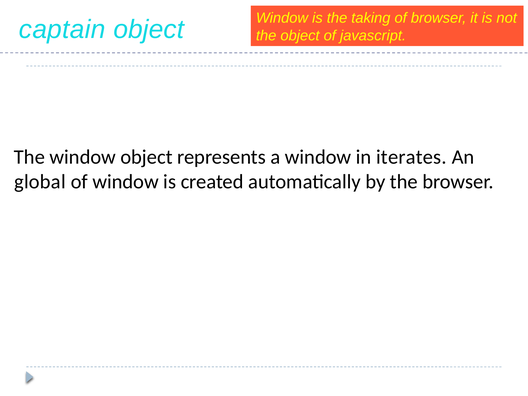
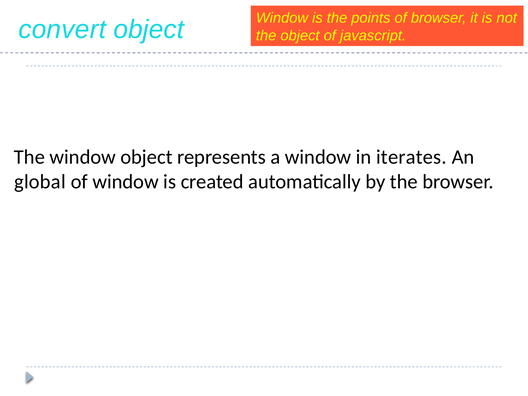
captain: captain -> convert
taking: taking -> points
